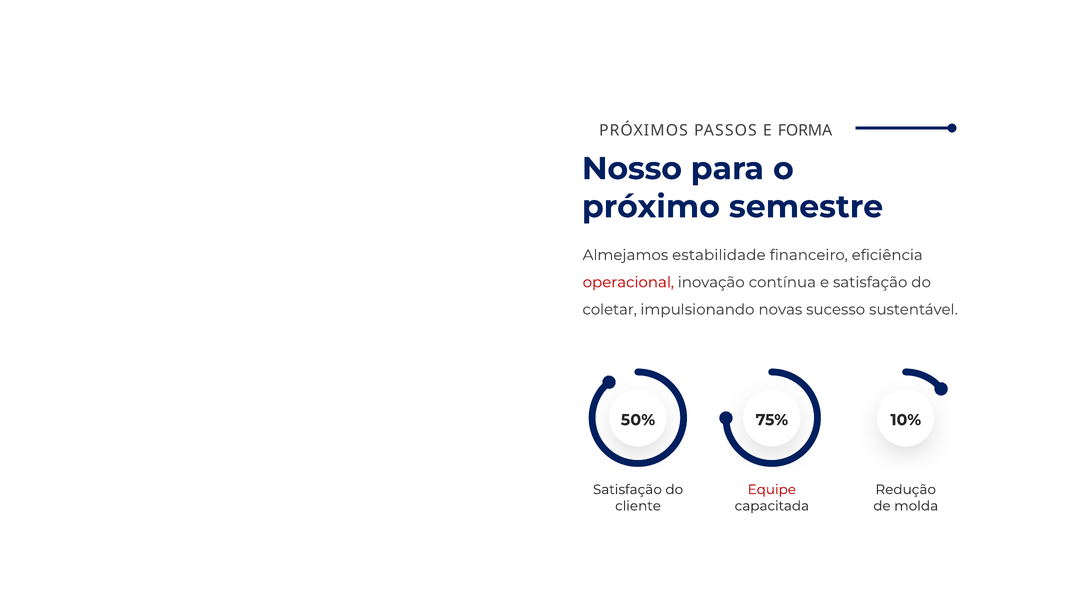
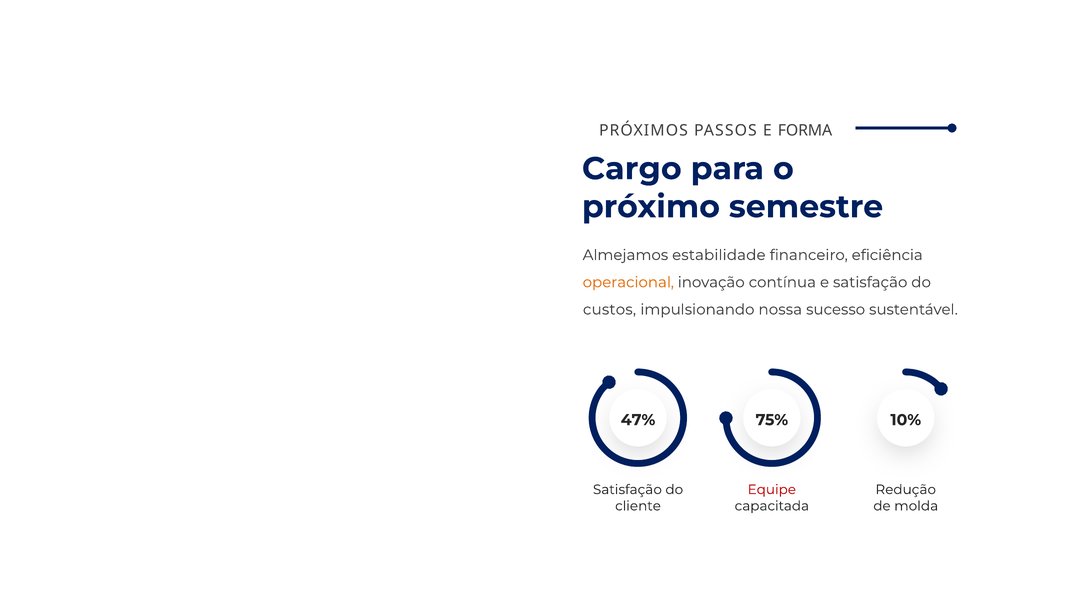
Nosso: Nosso -> Cargo
operacional colour: red -> orange
coletar: coletar -> custos
novas: novas -> nossa
50%: 50% -> 47%
